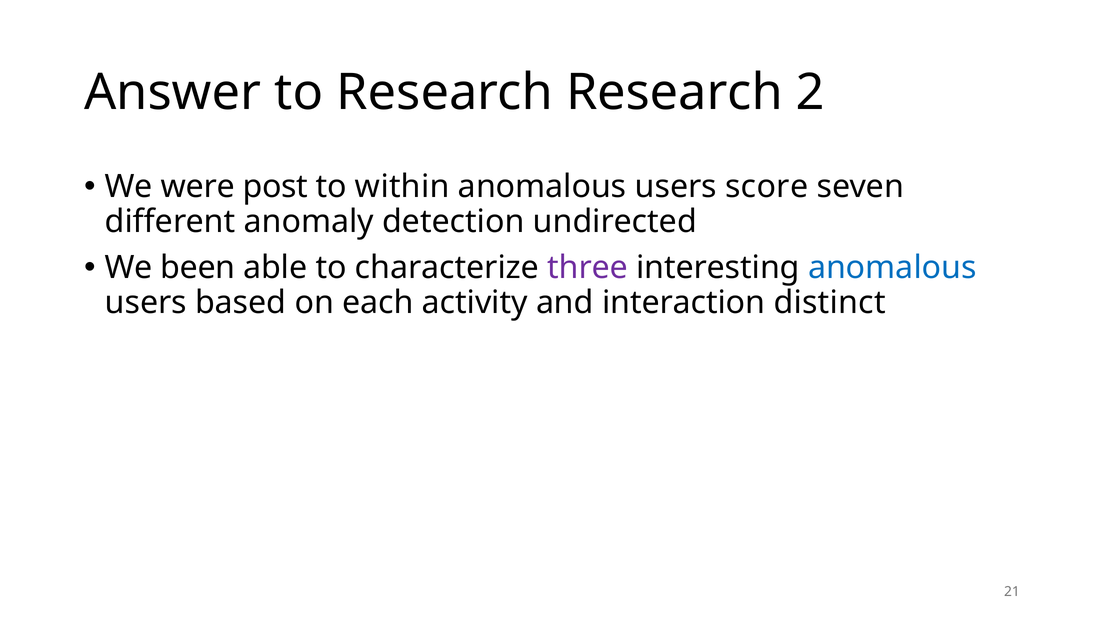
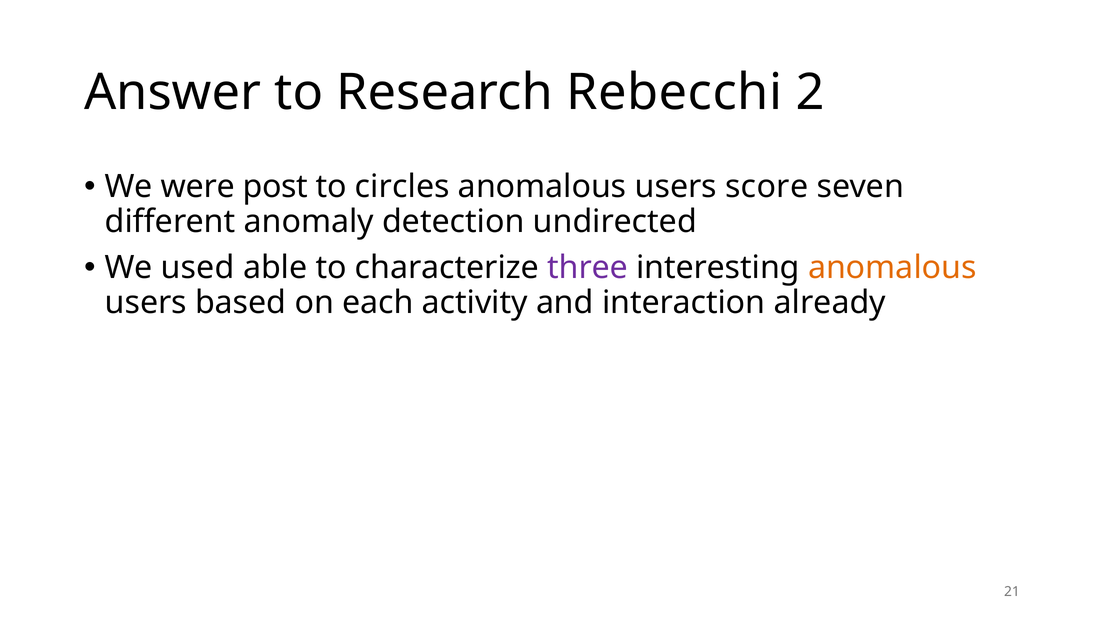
Research Research: Research -> Rebecchi
within: within -> circles
been: been -> used
anomalous at (892, 268) colour: blue -> orange
distinct: distinct -> already
